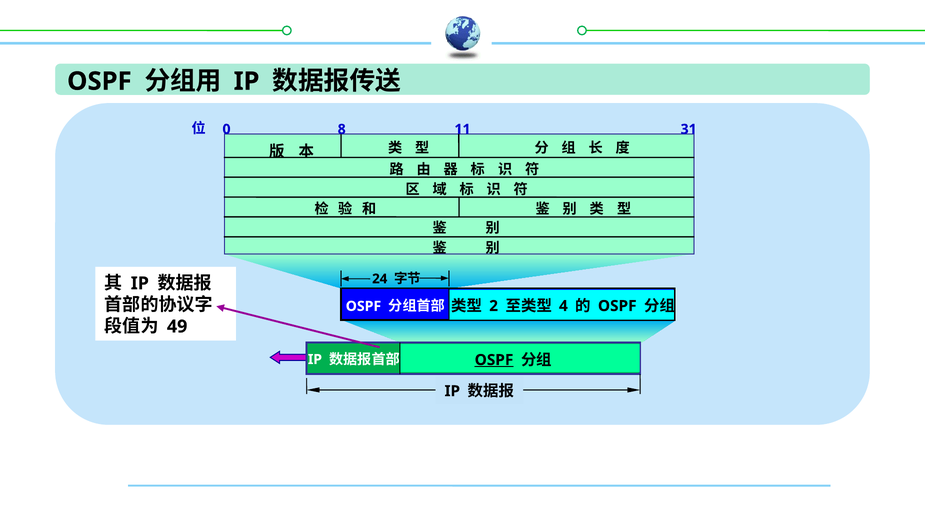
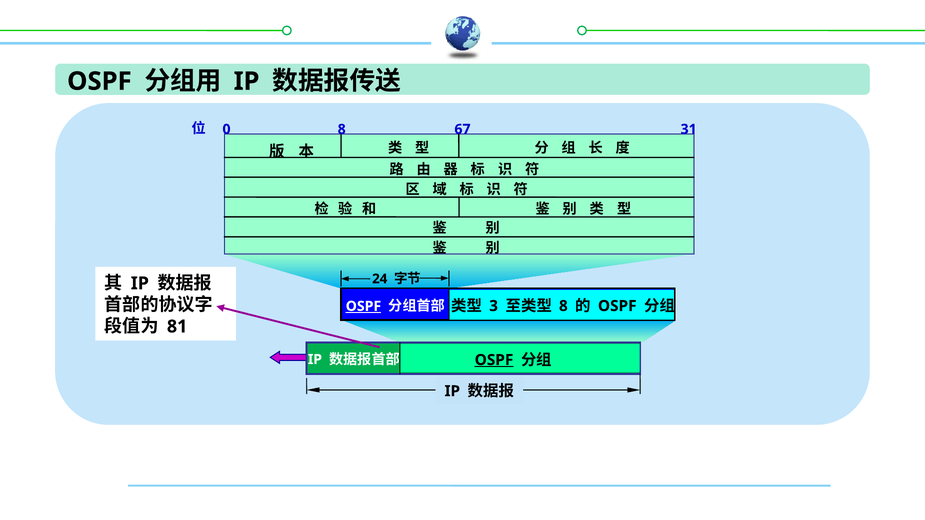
11: 11 -> 67
2: 2 -> 3
4 at (563, 306): 4 -> 8
OSPF at (363, 306) underline: none -> present
49: 49 -> 81
